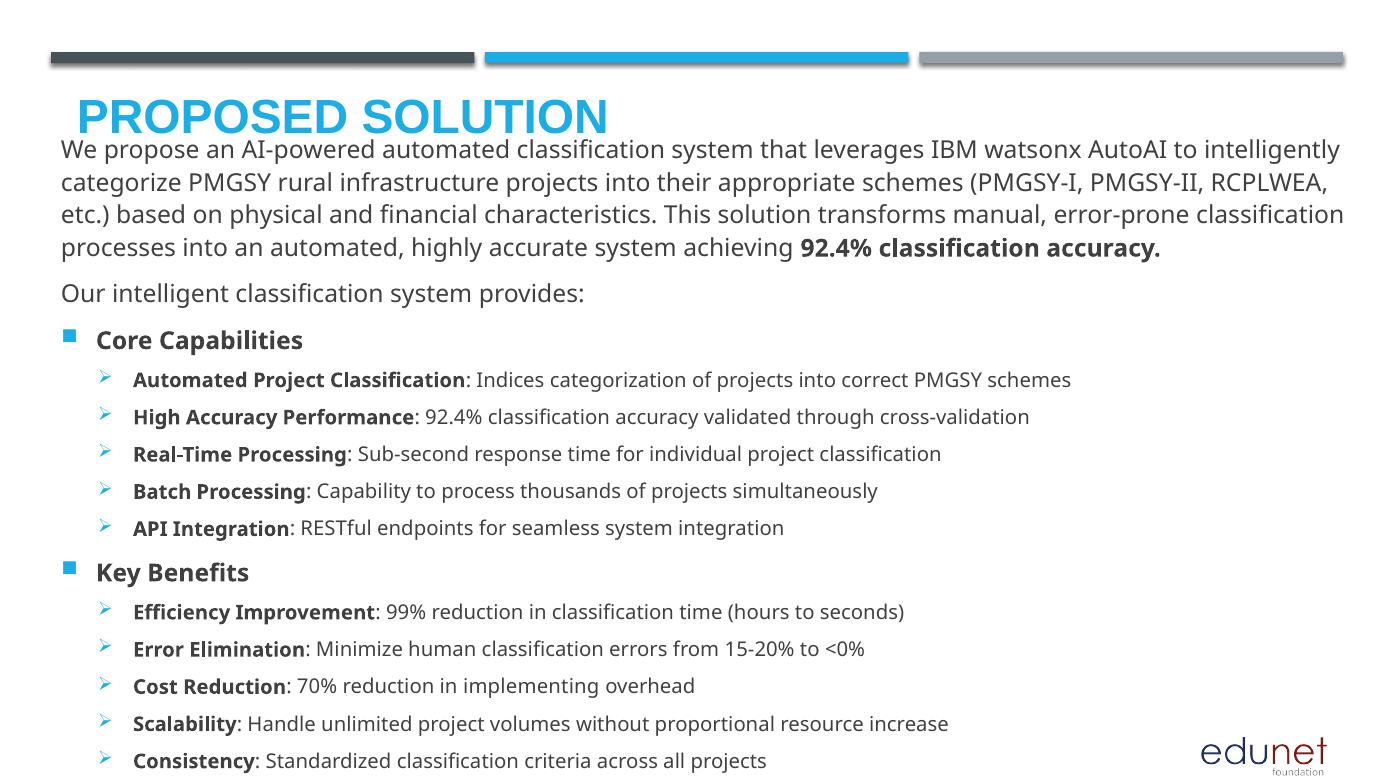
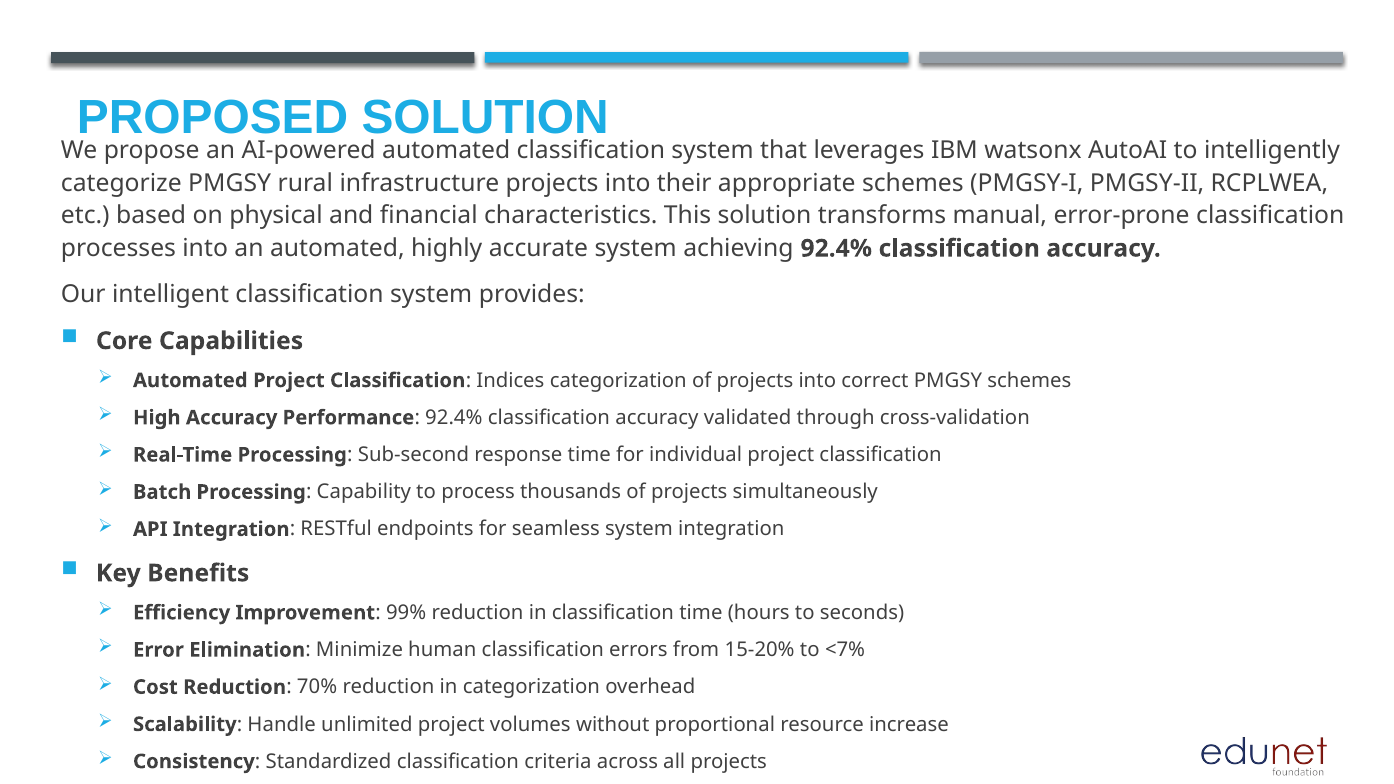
<0%: <0% -> <7%
in implementing: implementing -> categorization
